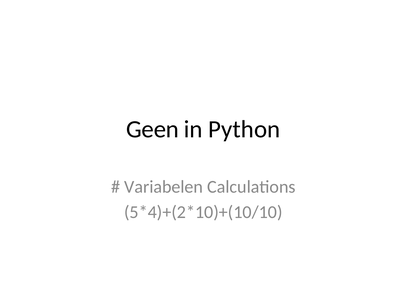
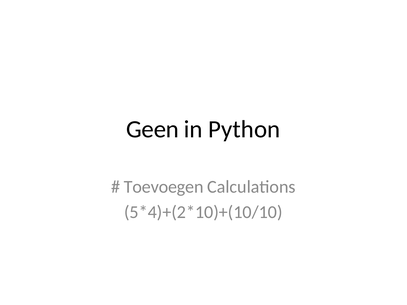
Variabelen: Variabelen -> Toevoegen
